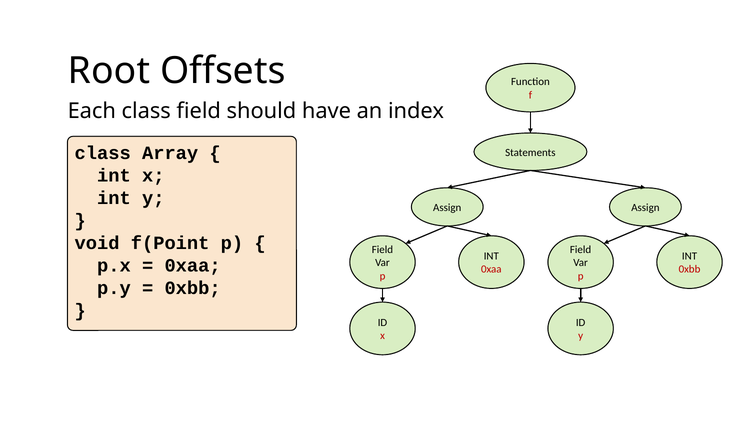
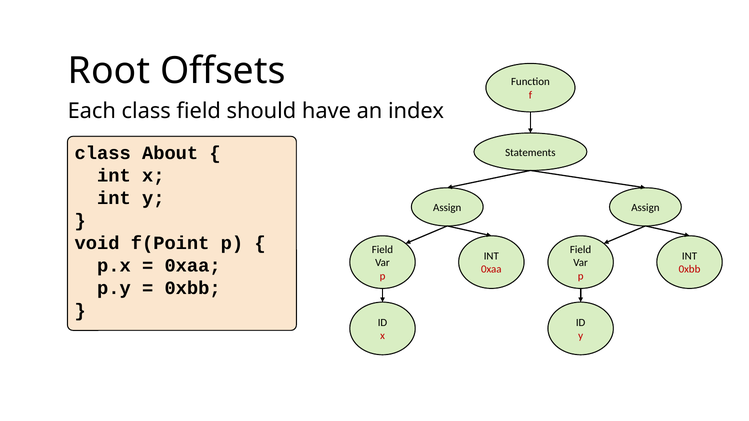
Array: Array -> About
